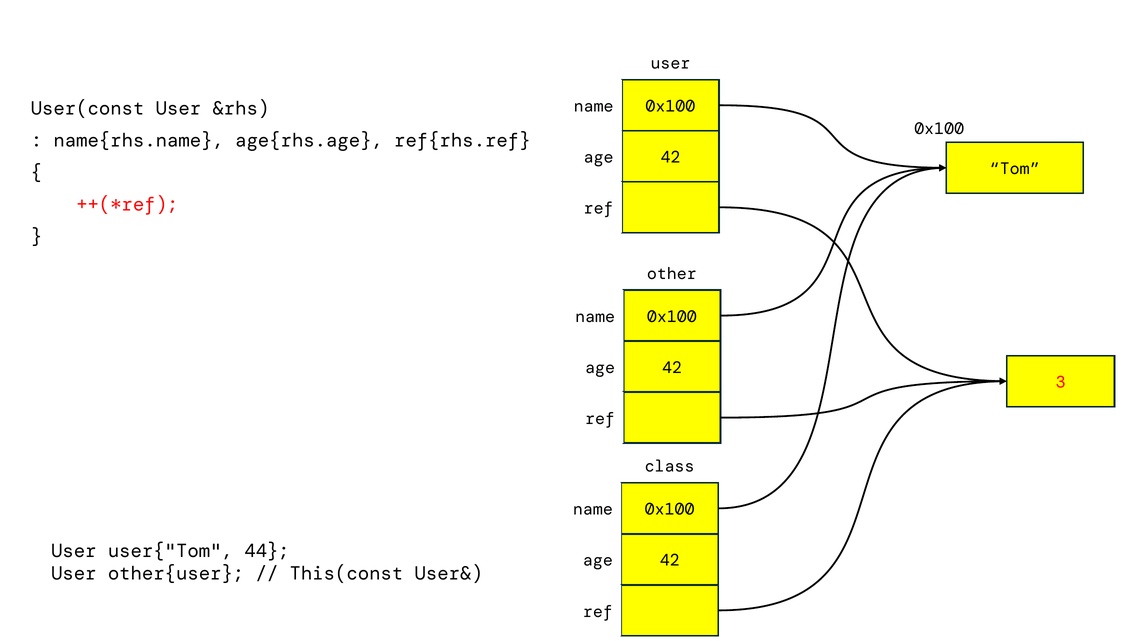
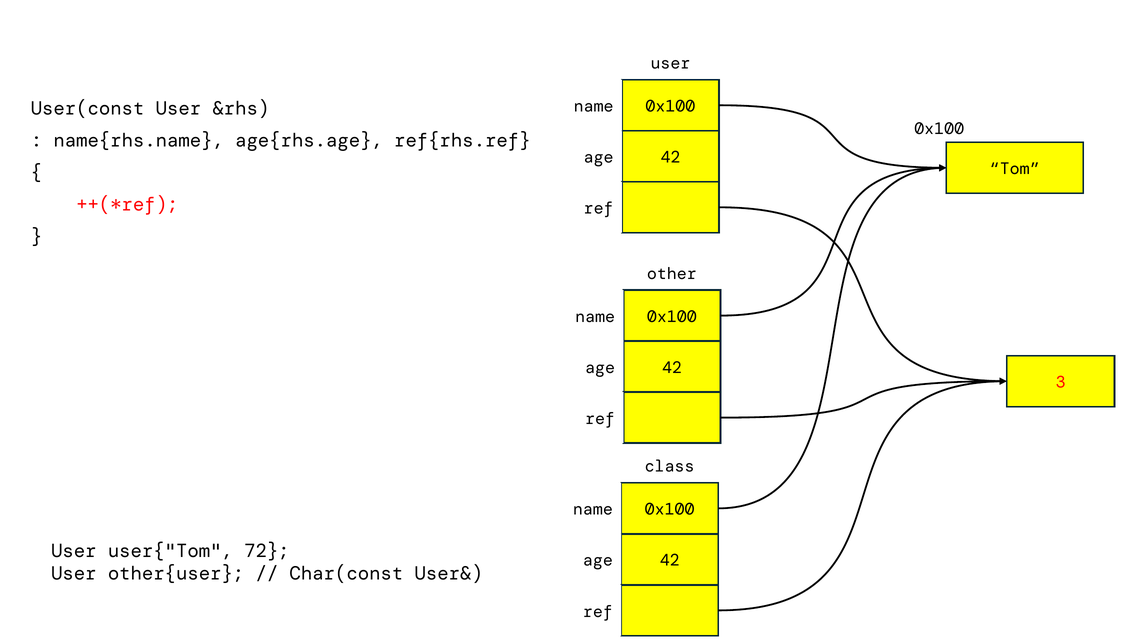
44: 44 -> 72
This(const: This(const -> Char(const
